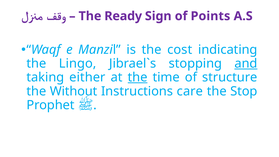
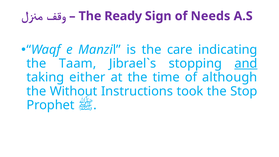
Points: Points -> Needs
cost: cost -> care
Lingo: Lingo -> Taam
the at (138, 77) underline: present -> none
structure: structure -> although
care: care -> took
